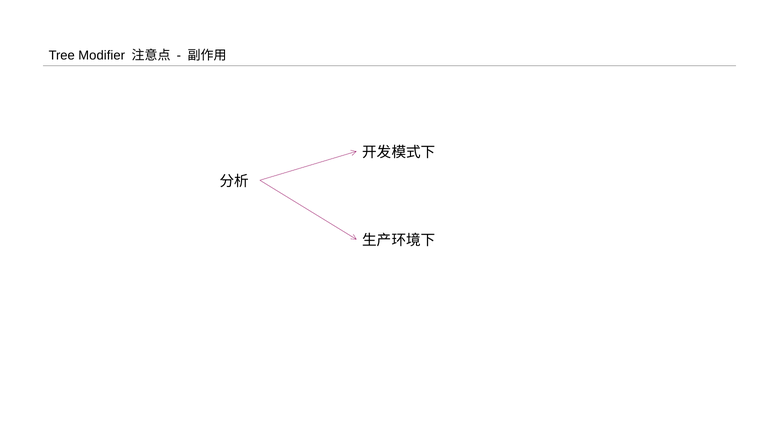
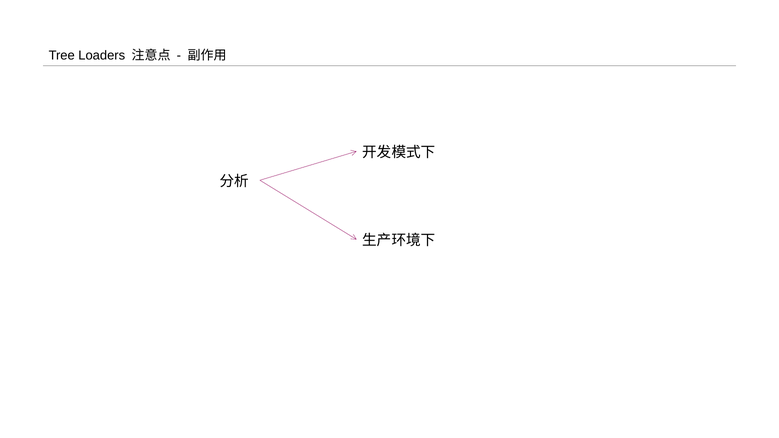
Modifier: Modifier -> Loaders
